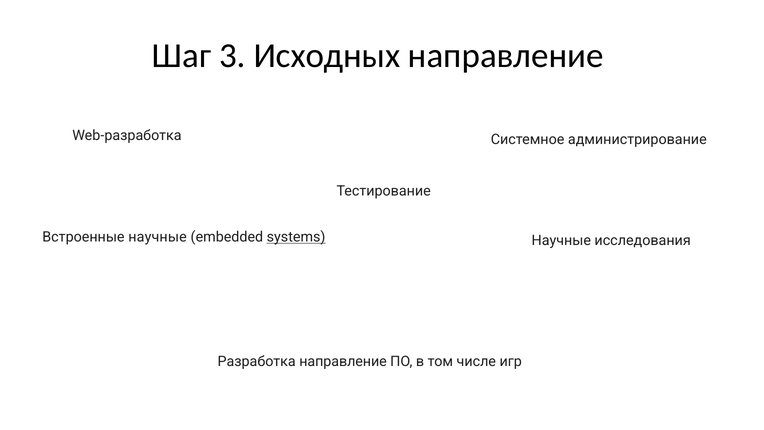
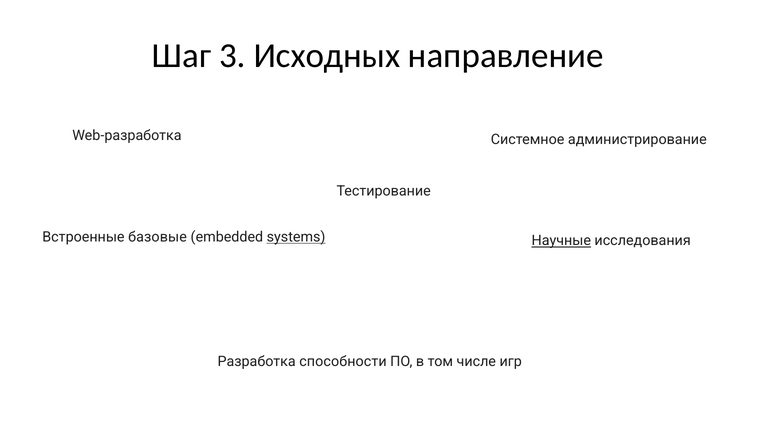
Встроенные научные: научные -> базовые
Научные at (561, 241) underline: none -> present
Разработка направление: направление -> способности
